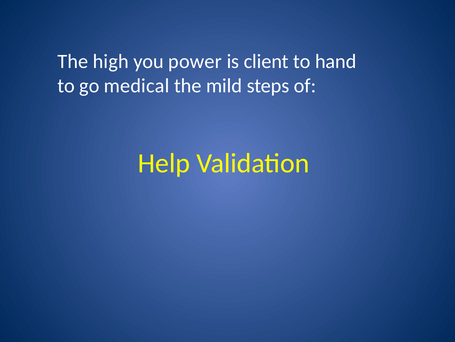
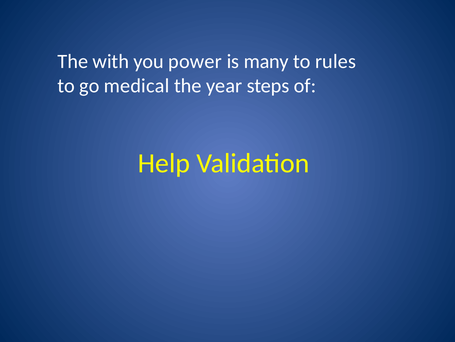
high: high -> with
client: client -> many
hand: hand -> rules
mild: mild -> year
